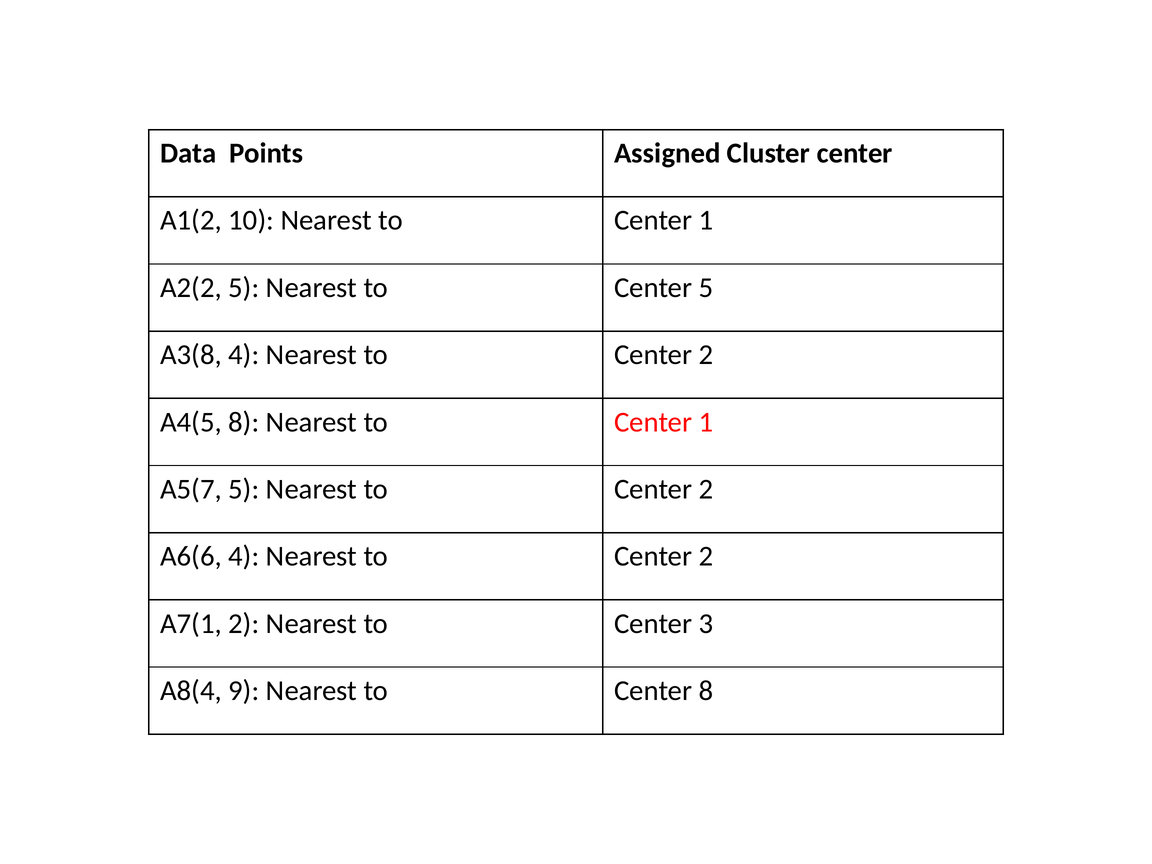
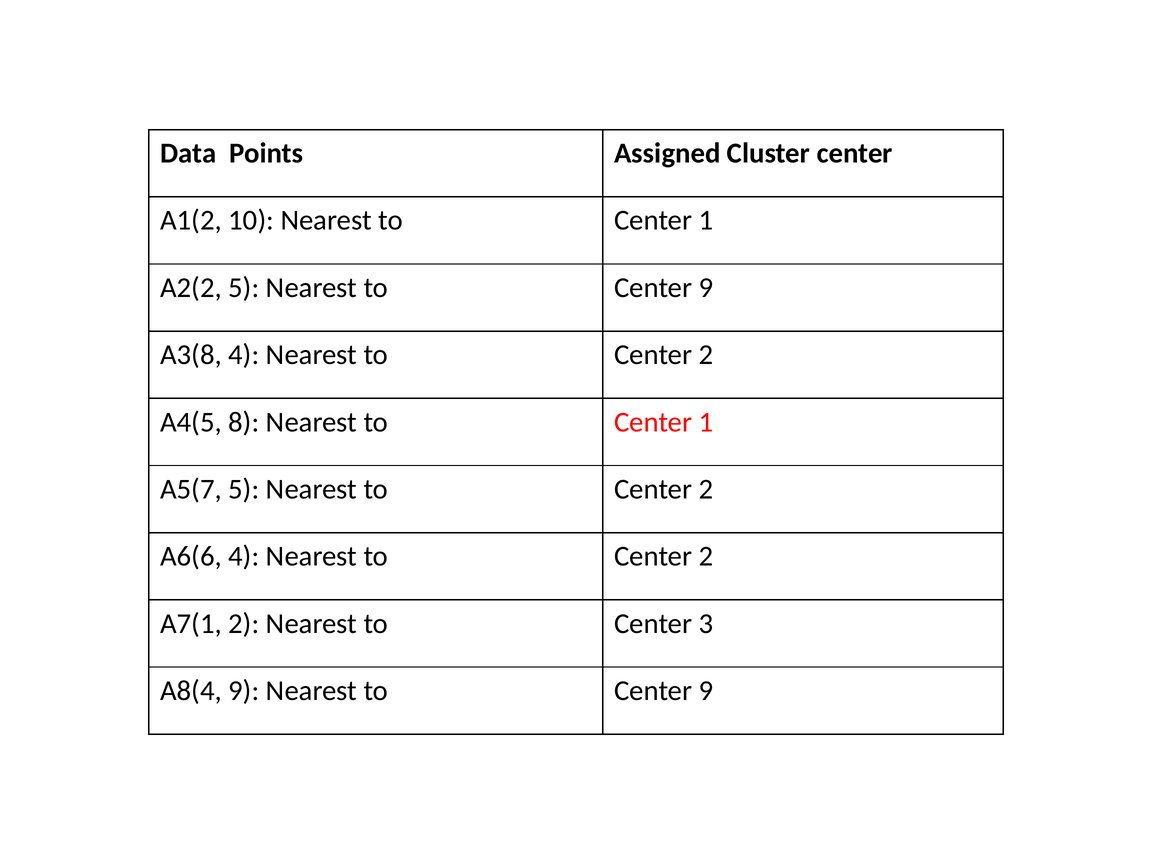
5 at (706, 288): 5 -> 9
8 at (706, 691): 8 -> 9
